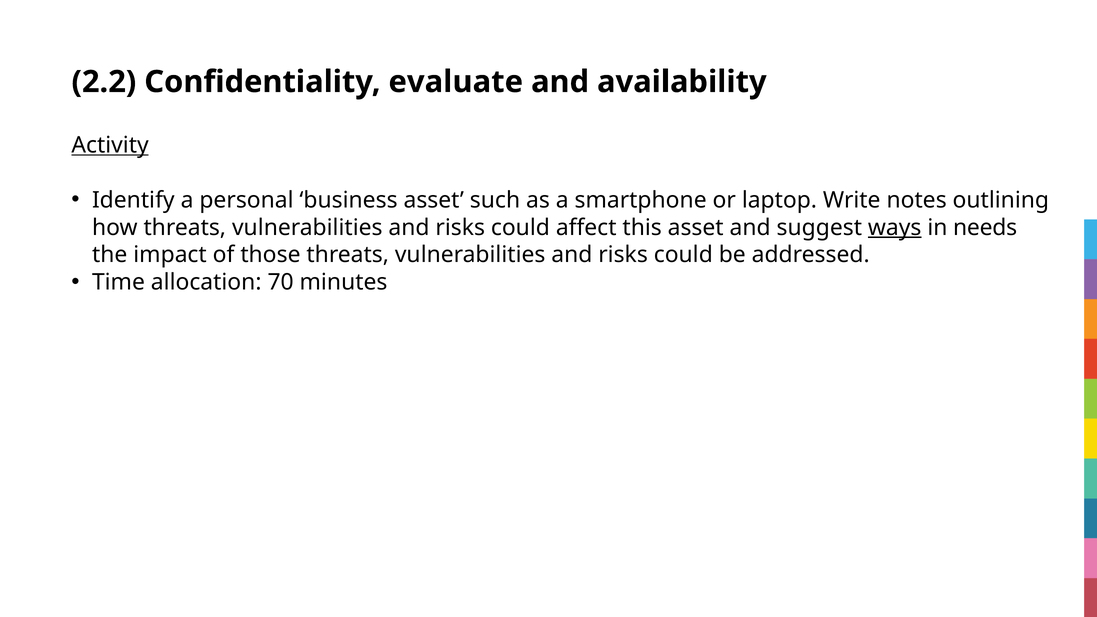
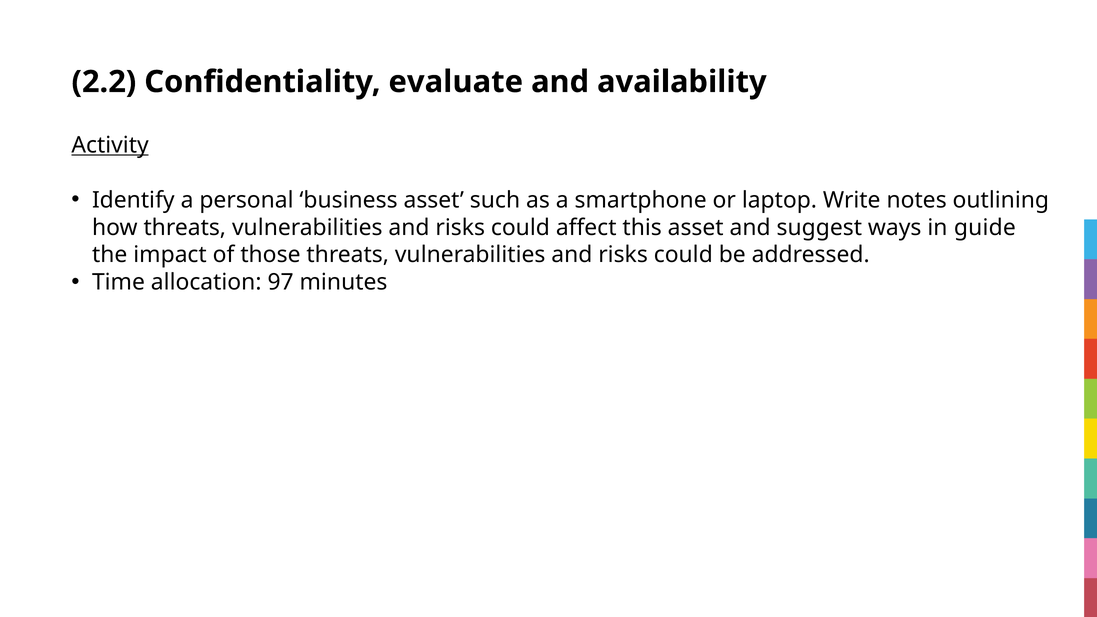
ways underline: present -> none
needs: needs -> guide
70: 70 -> 97
